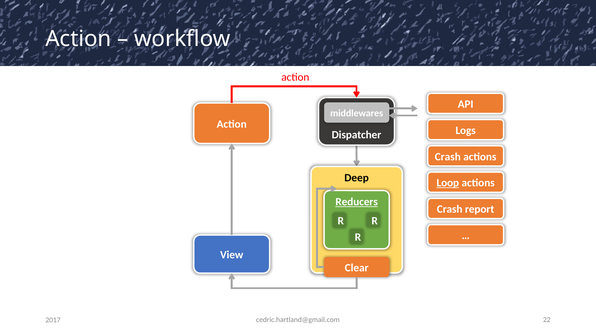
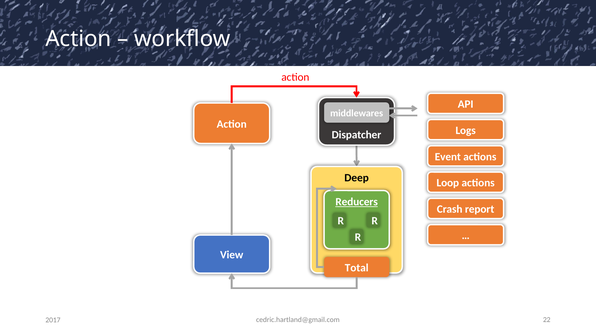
Crash at (448, 157): Crash -> Event
Loop underline: present -> none
Clear: Clear -> Total
